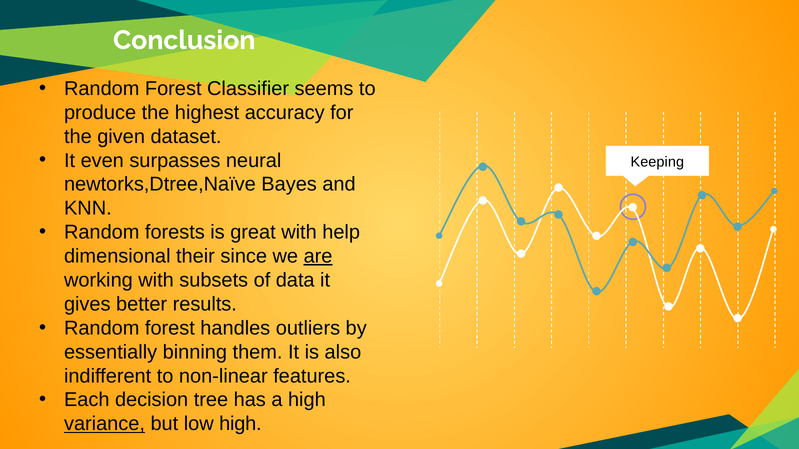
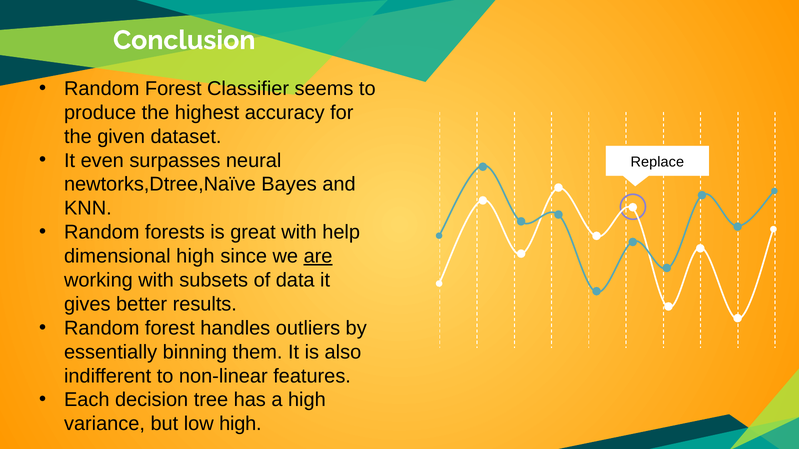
Keeping: Keeping -> Replace
dimensional their: their -> high
variance underline: present -> none
